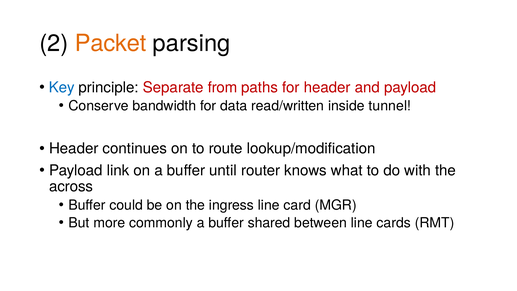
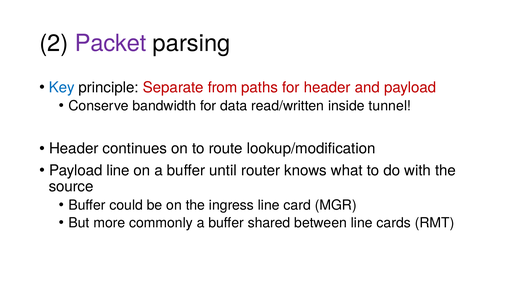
Packet colour: orange -> purple
Payload link: link -> line
across: across -> source
